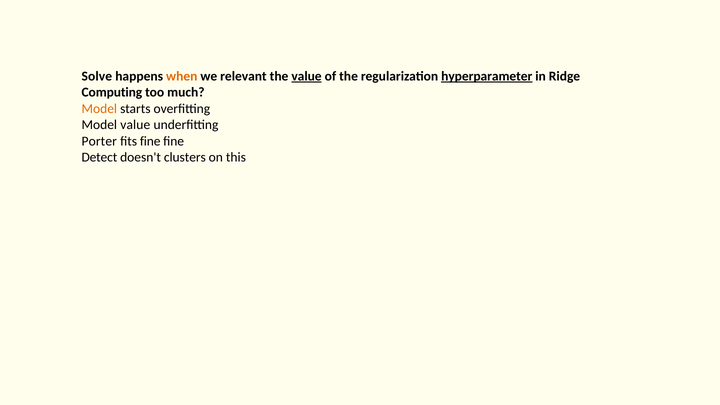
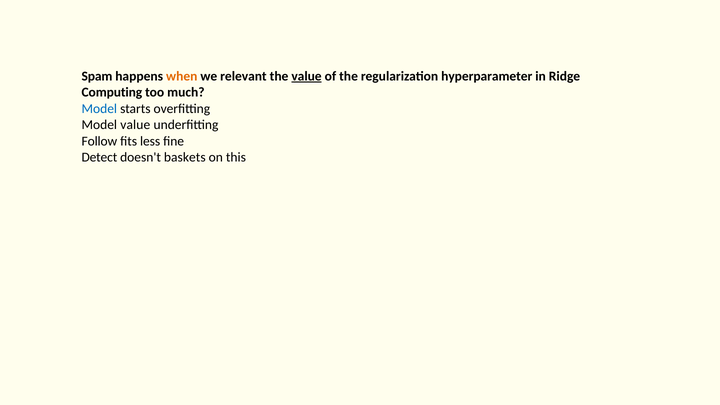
Solve: Solve -> Spam
hyperparameter underline: present -> none
Model at (99, 109) colour: orange -> blue
Porter: Porter -> Follow
fits fine: fine -> less
clusters: clusters -> baskets
